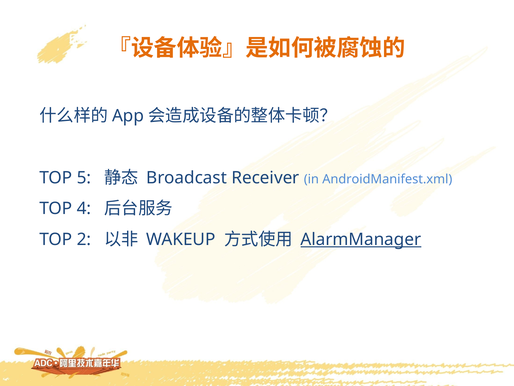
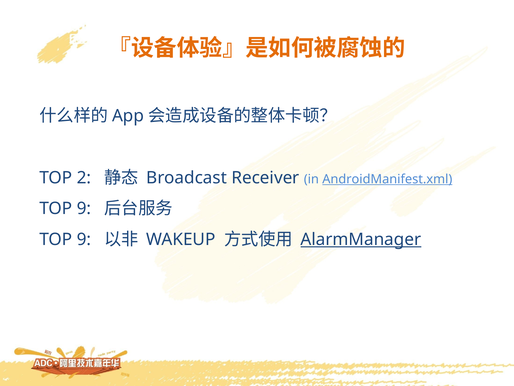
5: 5 -> 2
AndroidManifest.xml underline: none -> present
4 at (84, 208): 4 -> 9
2 at (84, 239): 2 -> 9
